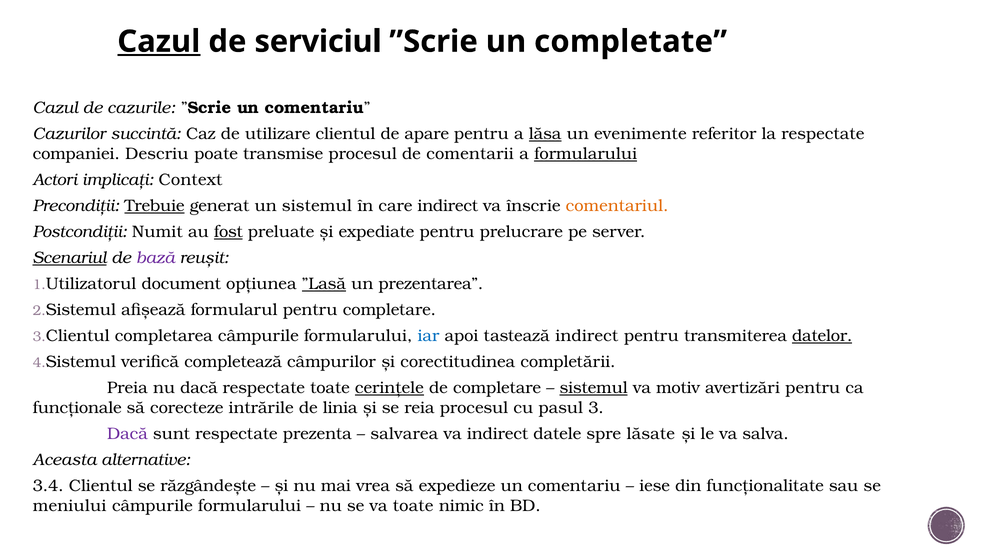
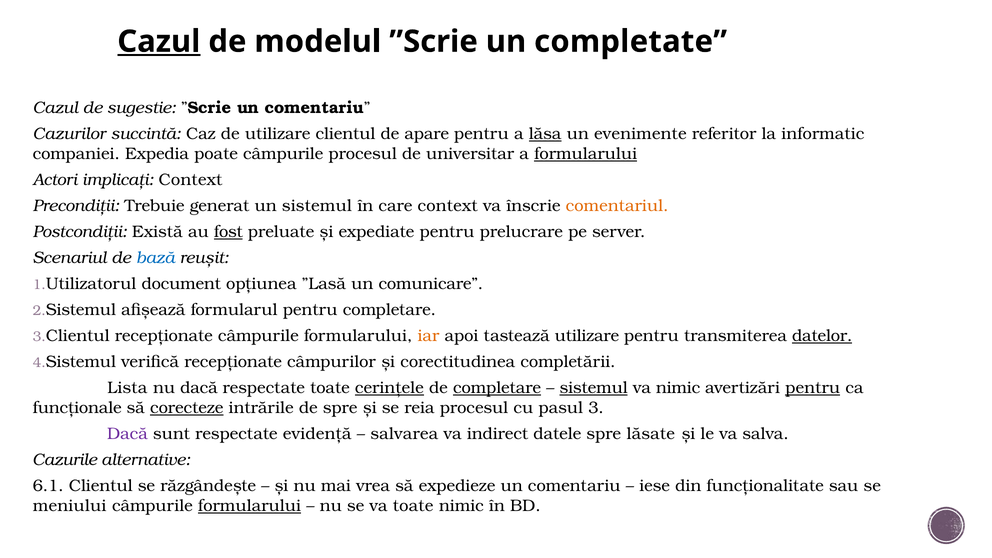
serviciul: serviciul -> modelul
cazurile: cazurile -> sugestie
la respectate: respectate -> informatic
Descriu: Descriu -> Expedia
poate transmise: transmise -> câmpurile
comentarii: comentarii -> universitar
Trebuie underline: present -> none
care indirect: indirect -> context
Numit: Numit -> Există
Scenariul underline: present -> none
bază colour: purple -> blue
”Lasă underline: present -> none
prezentarea: prezentarea -> comunicare
completarea at (164, 336): completarea -> recepționate
iar colour: blue -> orange
tastează indirect: indirect -> utilizare
verifică completează: completează -> recepționate
Preia: Preia -> Lista
completare at (497, 388) underline: none -> present
va motiv: motiv -> nimic
pentru at (813, 388) underline: none -> present
corecteze underline: none -> present
de linia: linia -> spre
prezenta: prezenta -> evidență
Aceasta: Aceasta -> Cazurile
3.4: 3.4 -> 6.1
formularului at (250, 506) underline: none -> present
